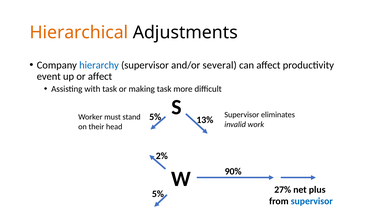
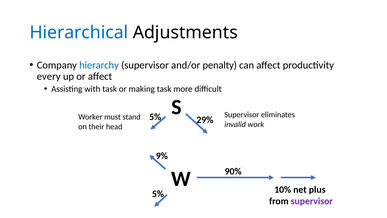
Hierarchical colour: orange -> blue
several: several -> penalty
event: event -> every
13%: 13% -> 29%
2%: 2% -> 9%
27%: 27% -> 10%
supervisor at (312, 201) colour: blue -> purple
